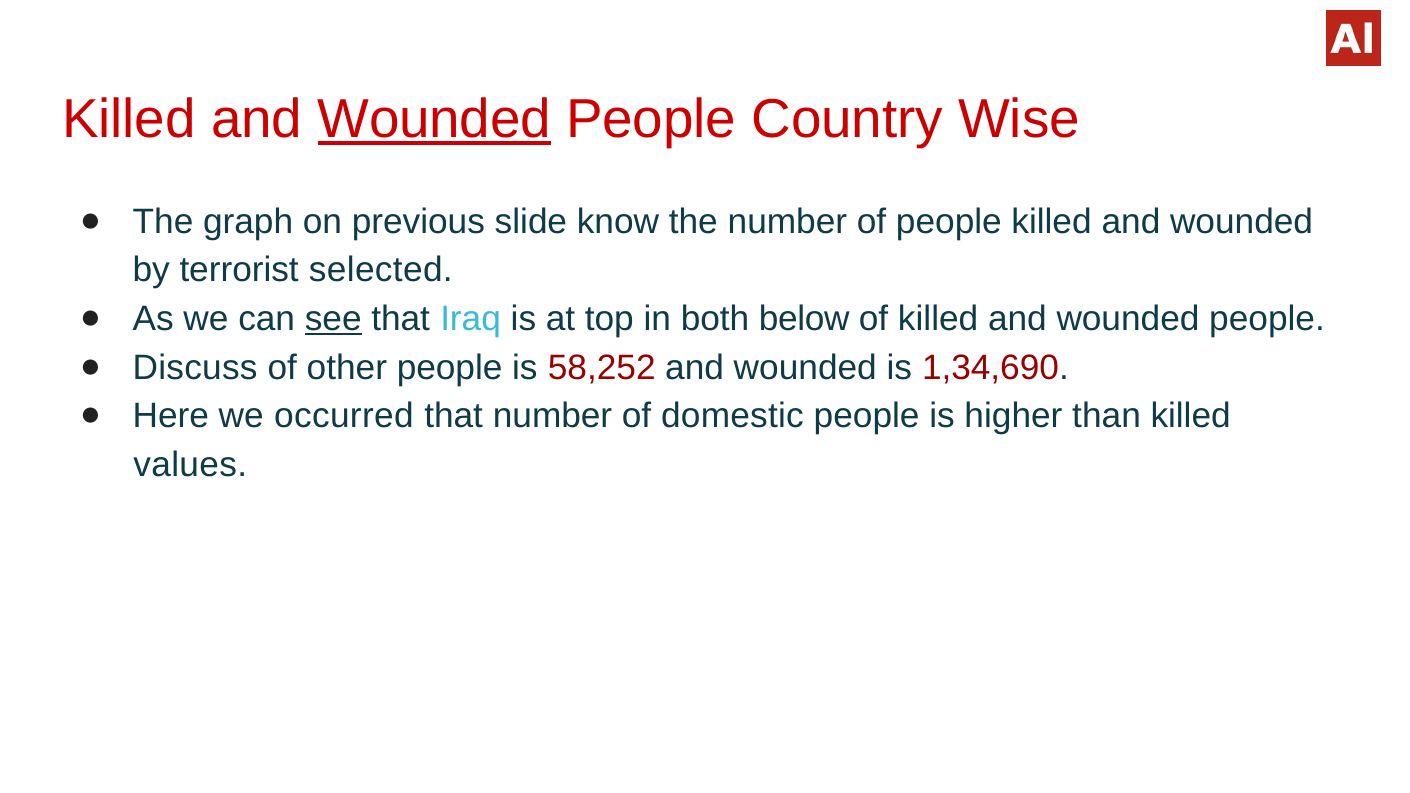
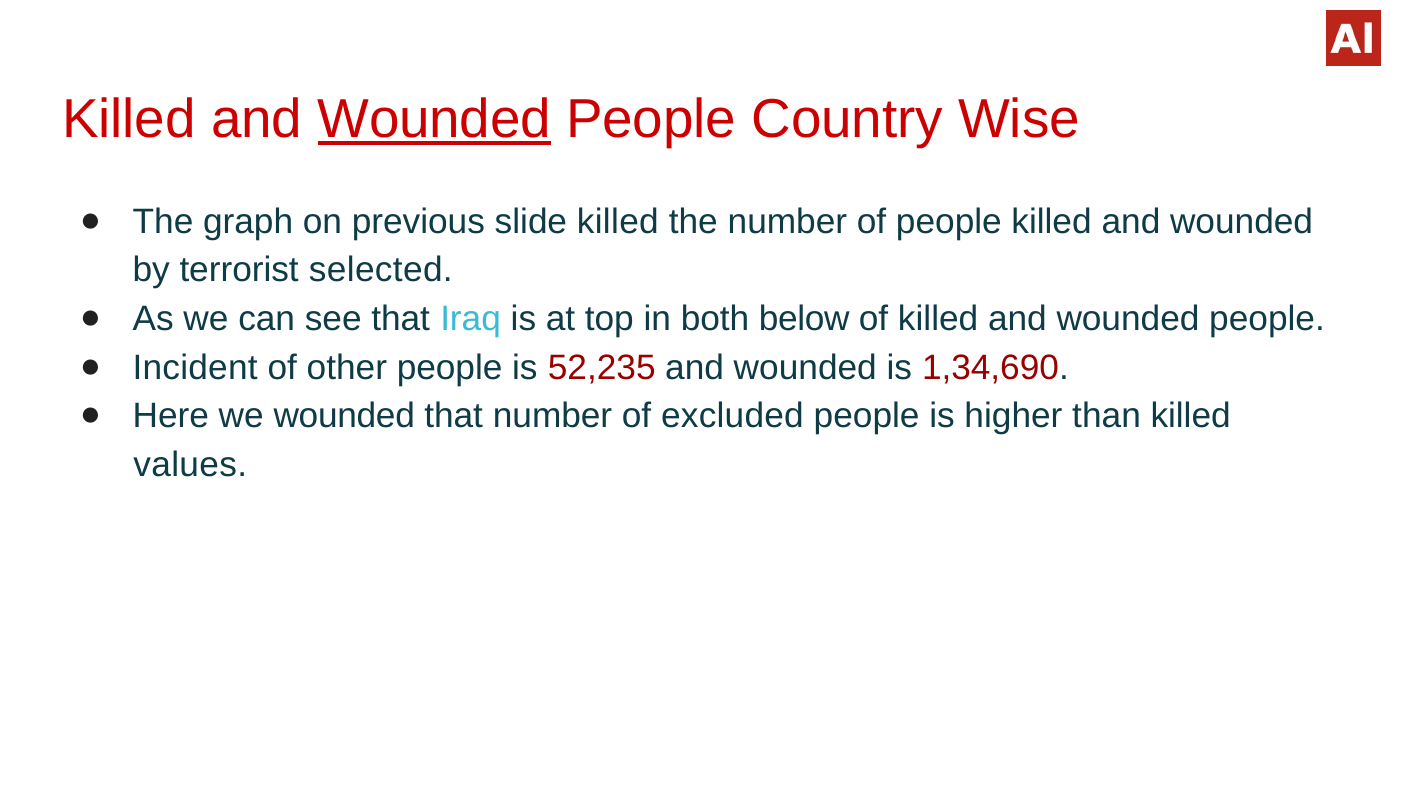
slide know: know -> killed
see underline: present -> none
Discuss: Discuss -> Incident
58,252: 58,252 -> 52,235
we occurred: occurred -> wounded
domestic: domestic -> excluded
